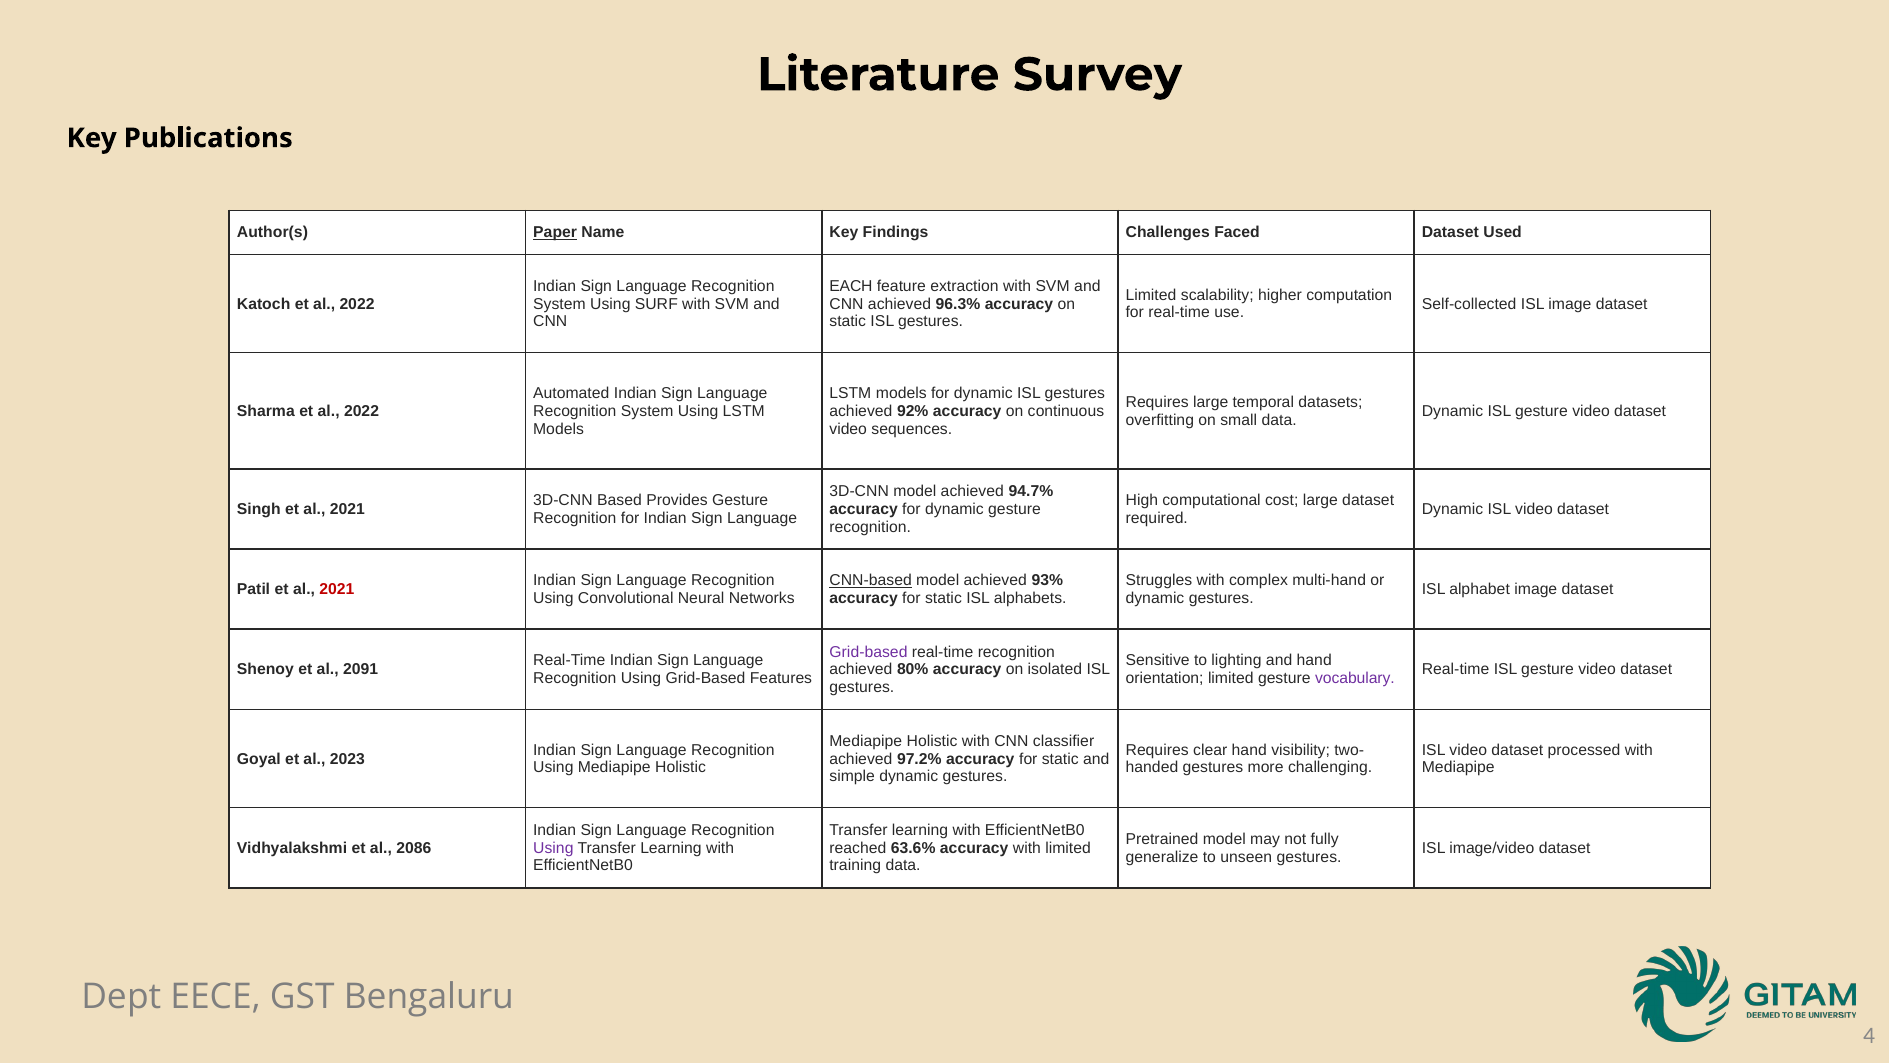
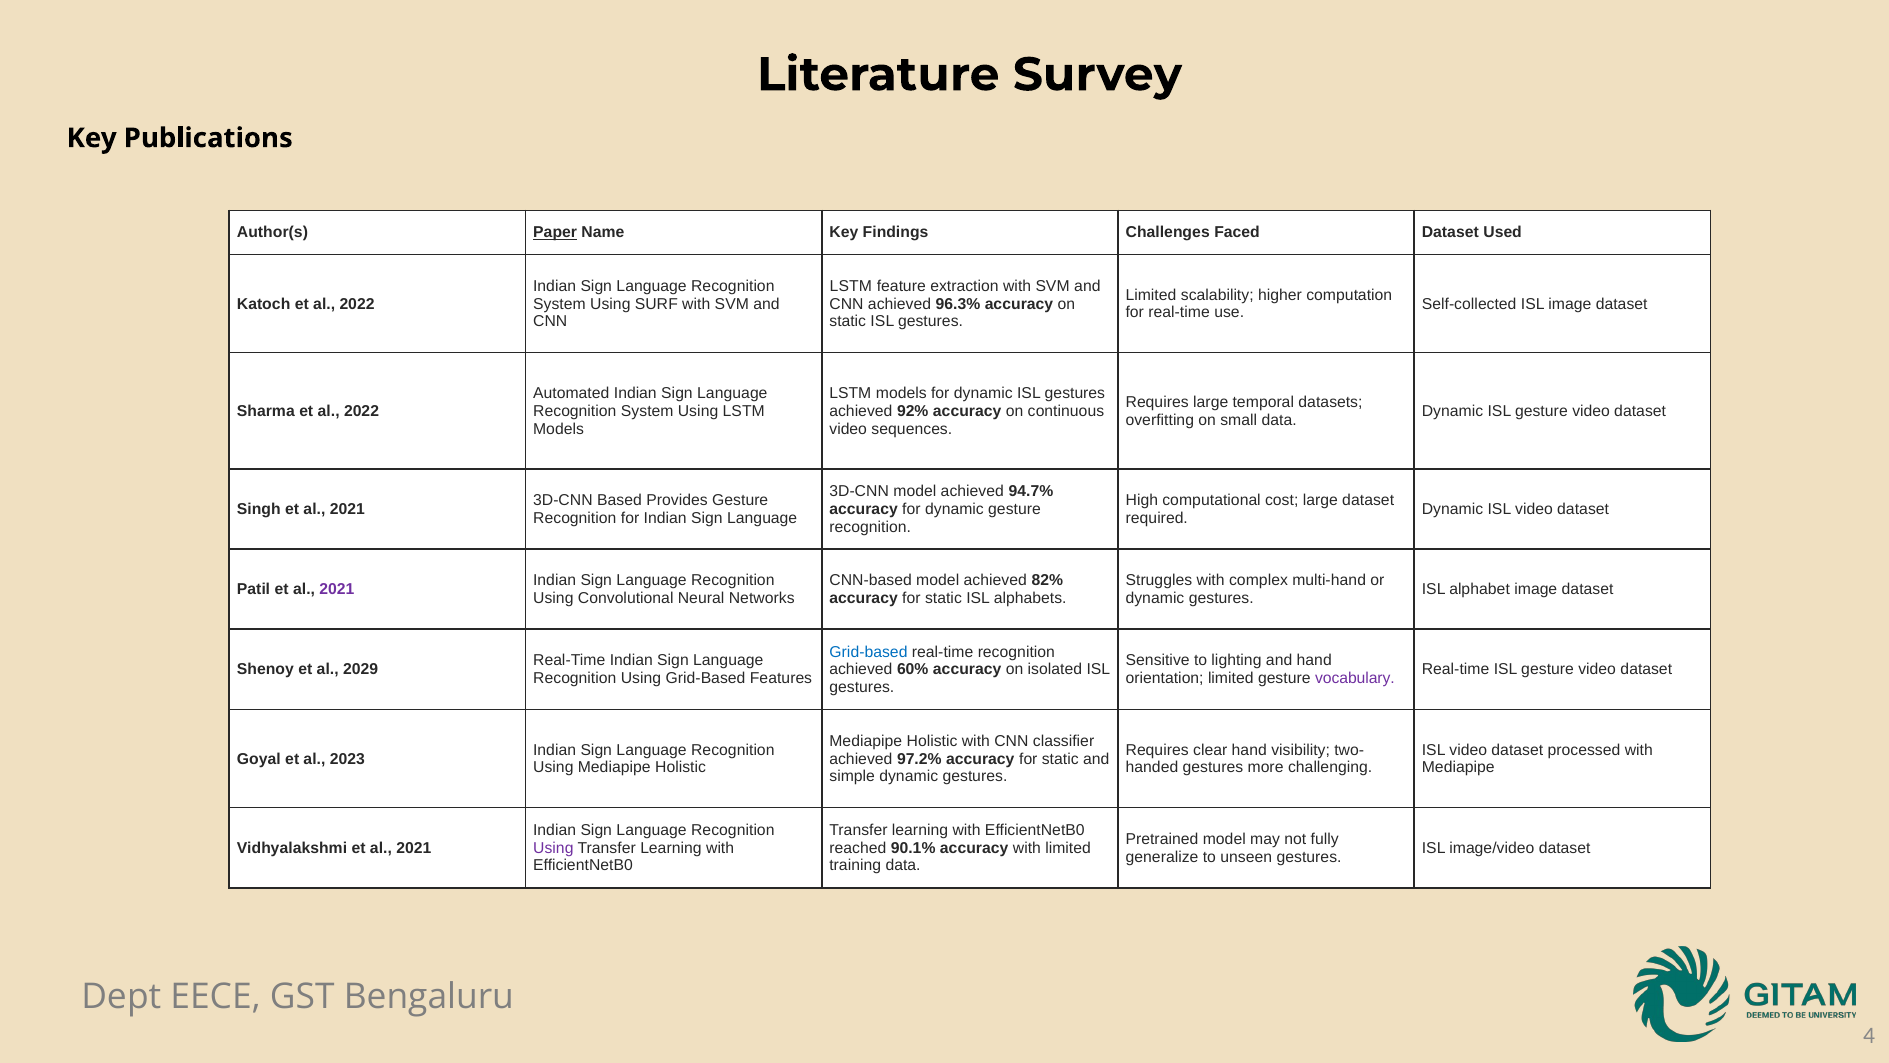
EACH at (851, 286): EACH -> LSTM
CNN-based underline: present -> none
93%: 93% -> 82%
2021 at (337, 589) colour: red -> purple
Grid-based at (868, 652) colour: purple -> blue
2091: 2091 -> 2029
80%: 80% -> 60%
Vidhyalakshmi et al 2086: 2086 -> 2021
63.6%: 63.6% -> 90.1%
